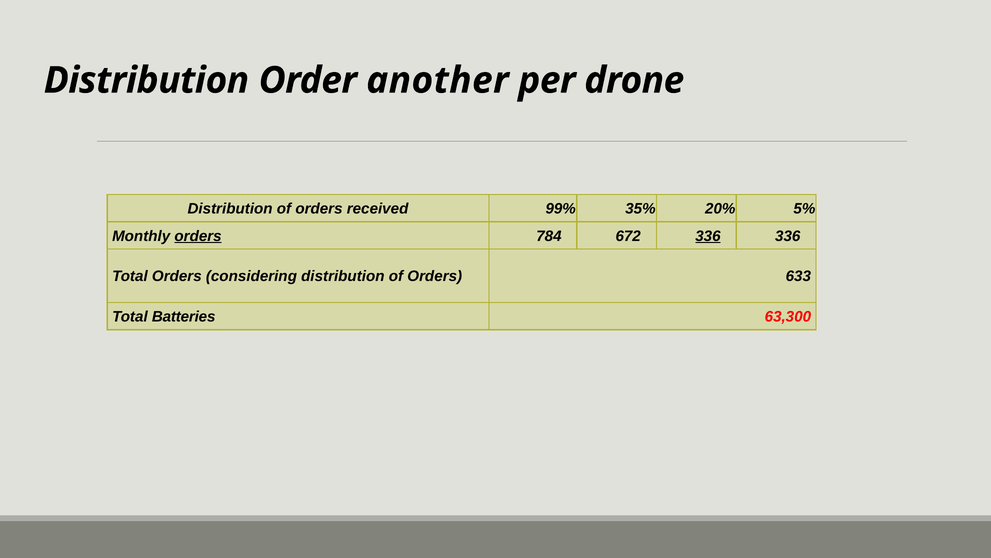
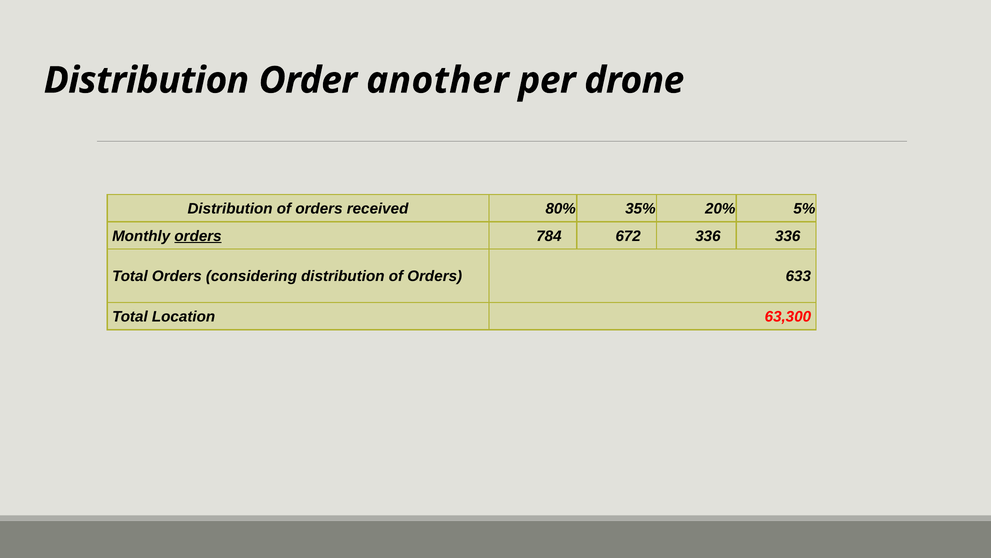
99%: 99% -> 80%
336 at (708, 236) underline: present -> none
Batteries: Batteries -> Location
